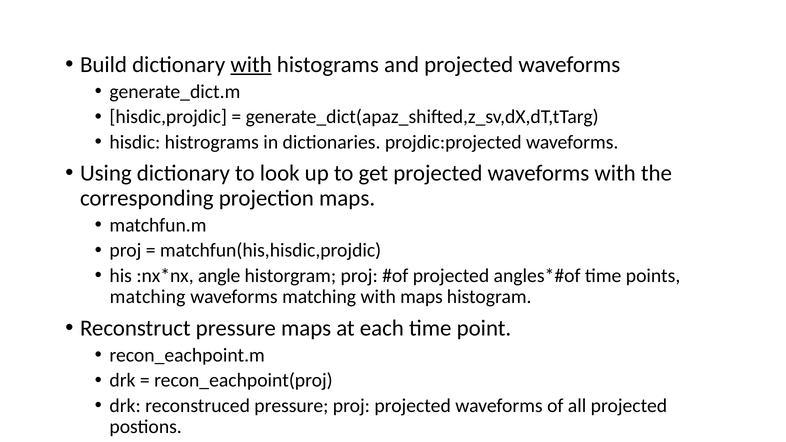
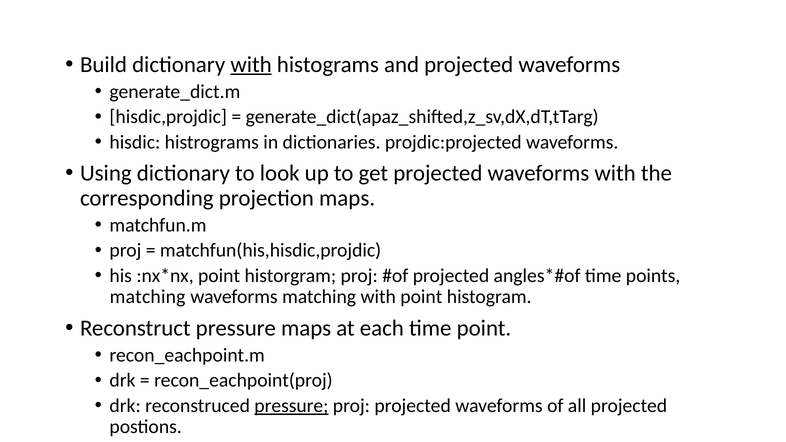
angle at (219, 276): angle -> point
with maps: maps -> point
pressure at (291, 406) underline: none -> present
